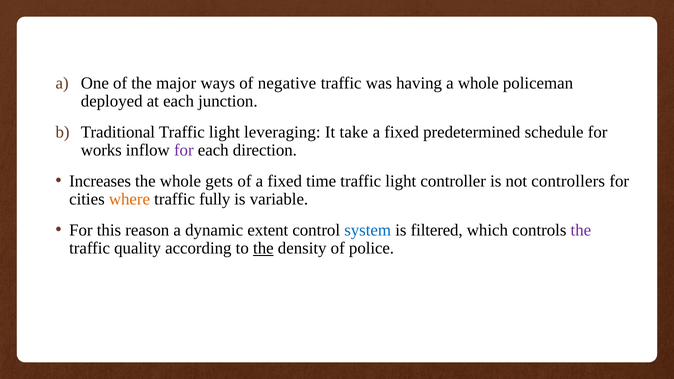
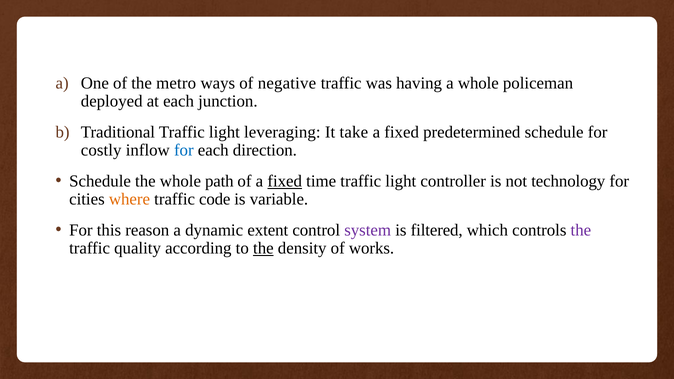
major: major -> metro
works: works -> costly
for at (184, 150) colour: purple -> blue
Increases at (100, 181): Increases -> Schedule
gets: gets -> path
fixed at (285, 181) underline: none -> present
controllers: controllers -> technology
fully: fully -> code
system colour: blue -> purple
police: police -> works
